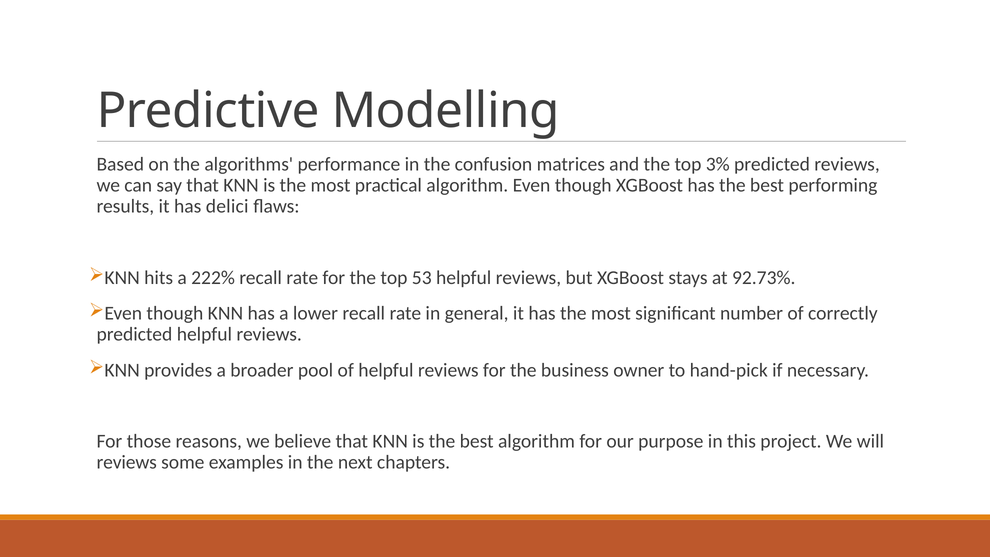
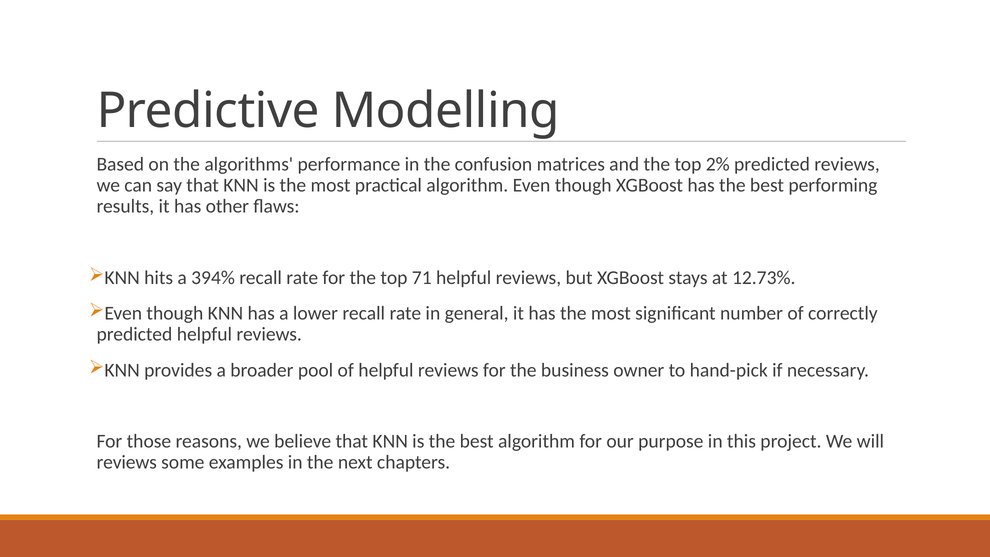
3%: 3% -> 2%
delici: delici -> other
222%: 222% -> 394%
53: 53 -> 71
92.73%: 92.73% -> 12.73%
